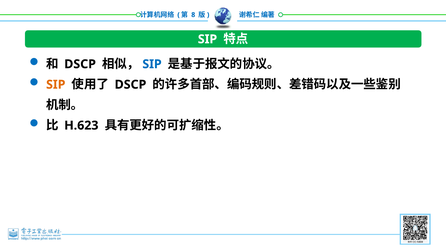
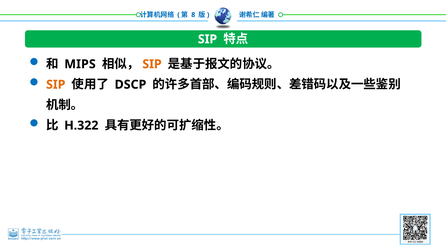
DSCP at (80, 64): DSCP -> MIPS
SIP at (152, 64) colour: blue -> orange
H.623: H.623 -> H.322
